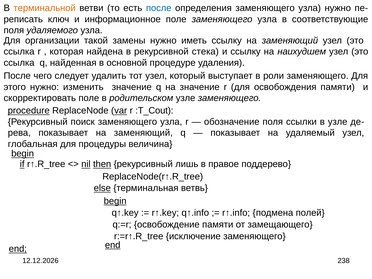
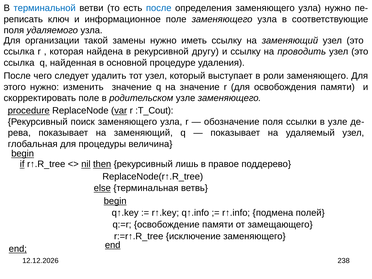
терминальной colour: orange -> blue
стека: стека -> другу
наихудшем: наихудшем -> проводить
